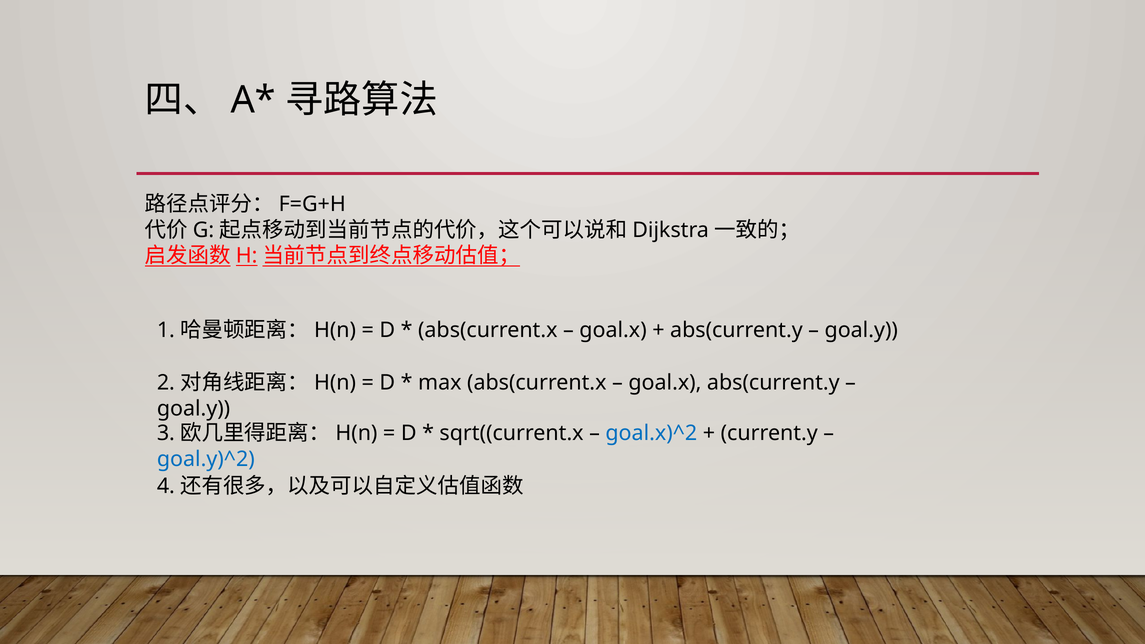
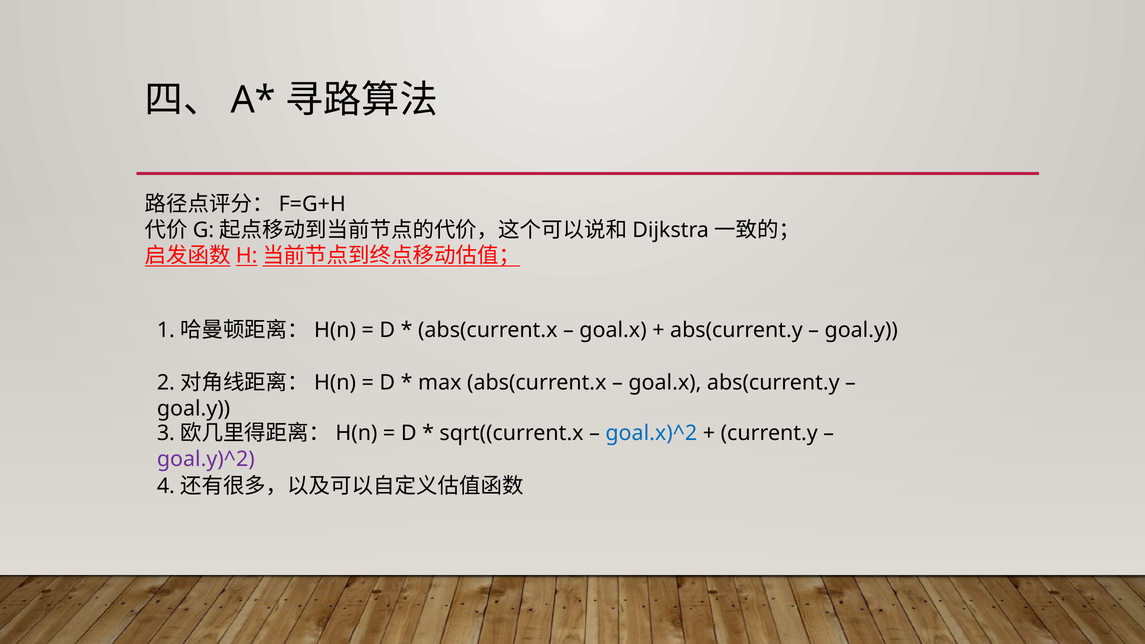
goal.y)^2 colour: blue -> purple
